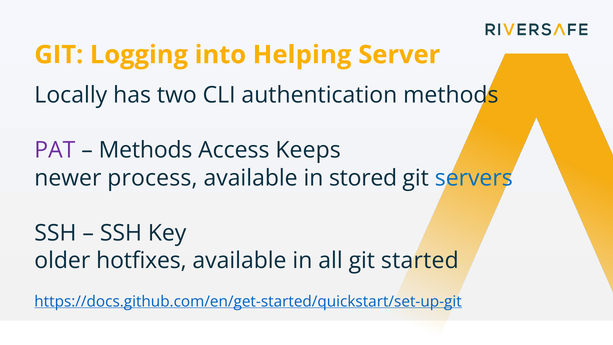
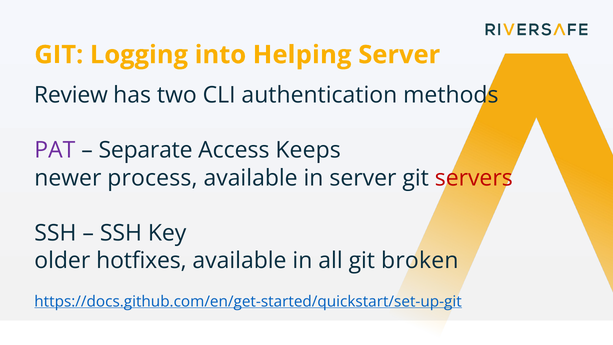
Locally: Locally -> Review
Methods at (146, 150): Methods -> Separate
in stored: stored -> server
servers colour: blue -> red
started: started -> broken
